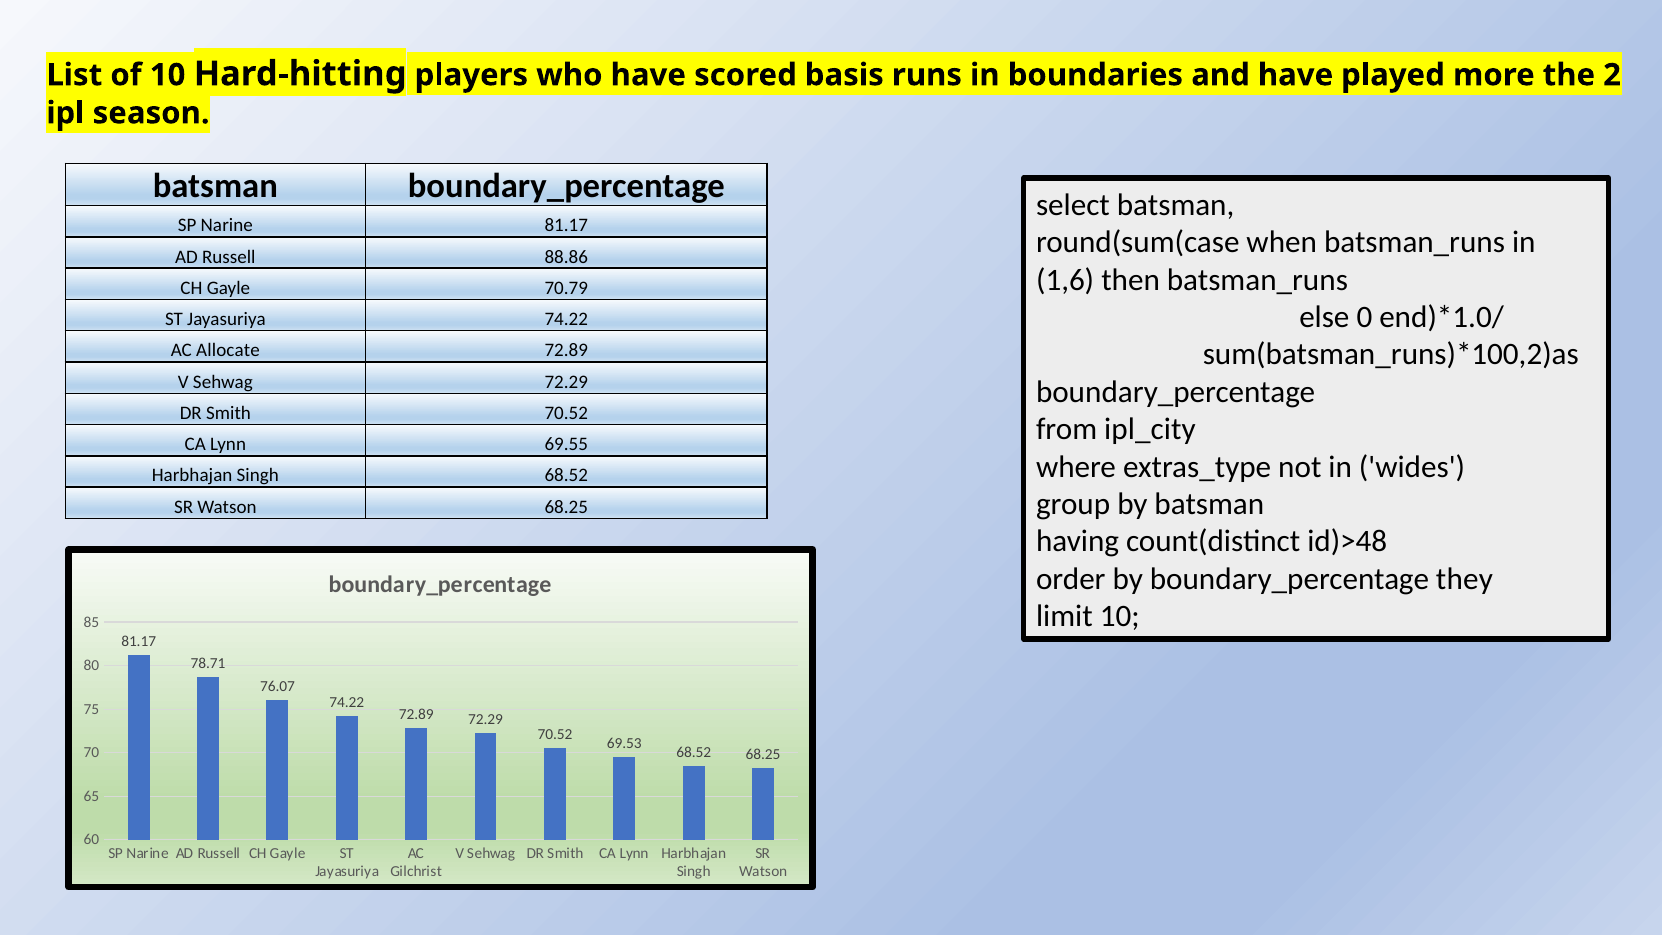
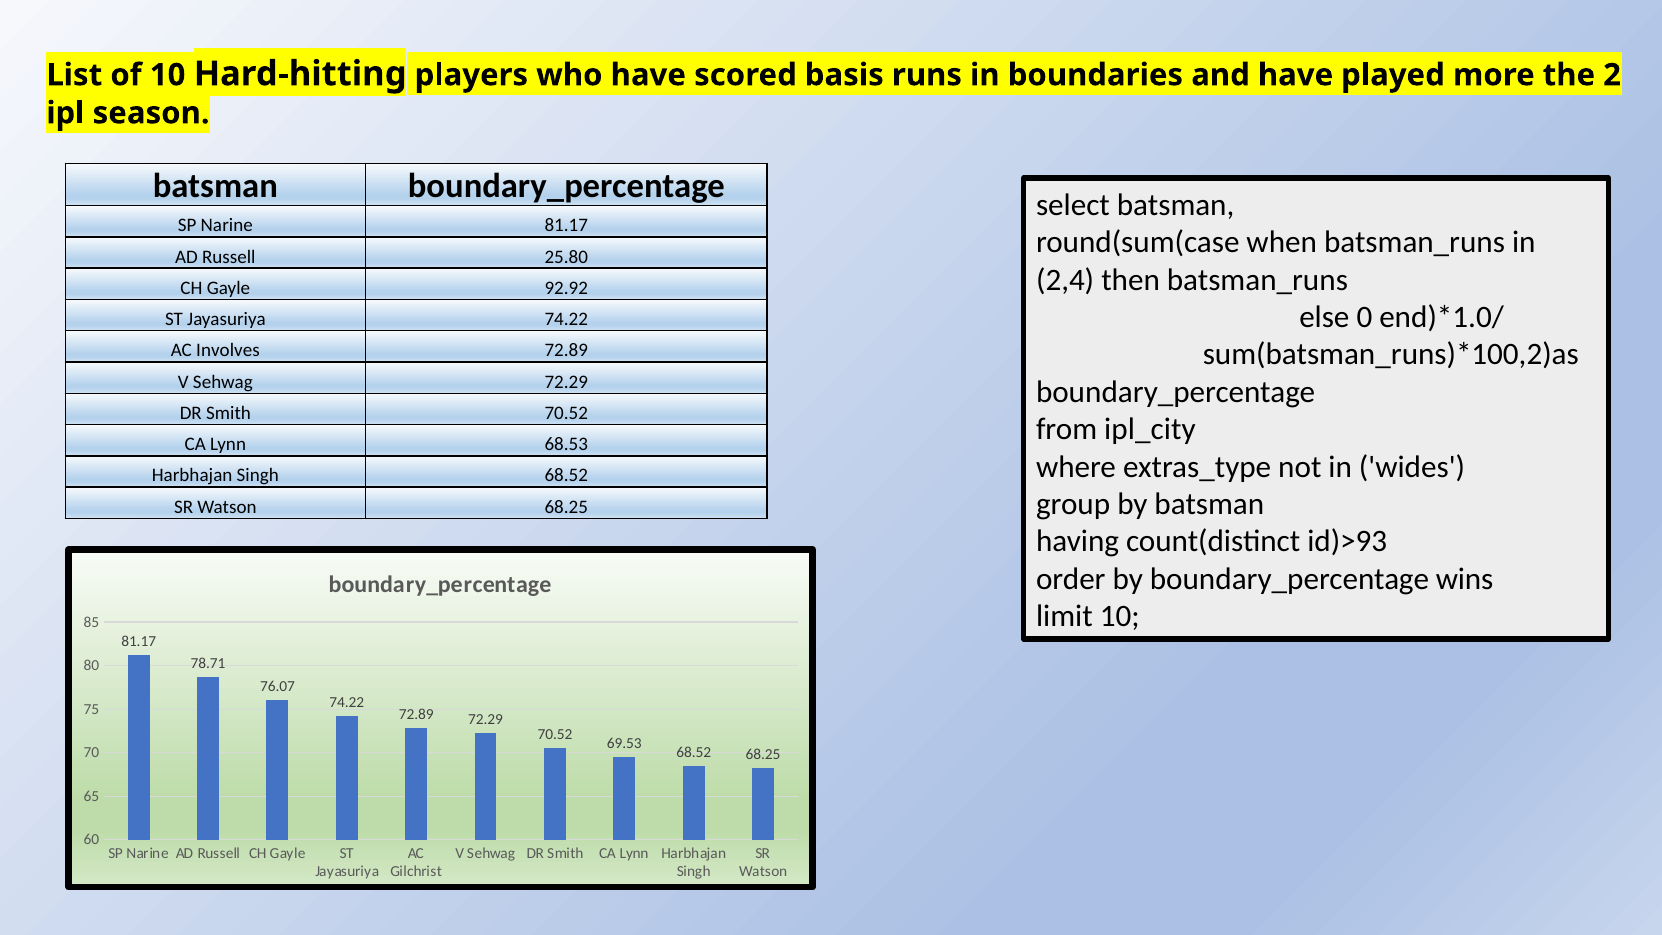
88.86: 88.86 -> 25.80
1,6: 1,6 -> 2,4
70.79: 70.79 -> 92.92
Allocate: Allocate -> Involves
69.55: 69.55 -> 68.53
id)>48: id)>48 -> id)>93
they: they -> wins
